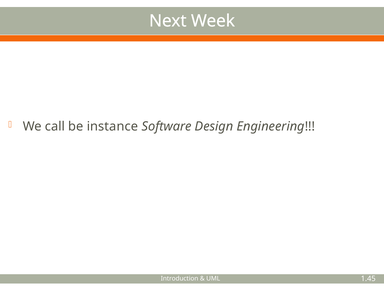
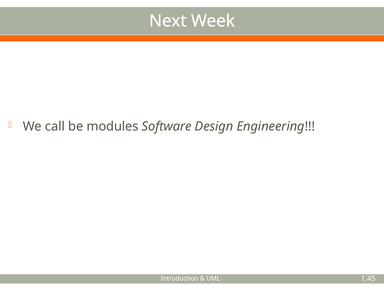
instance: instance -> modules
